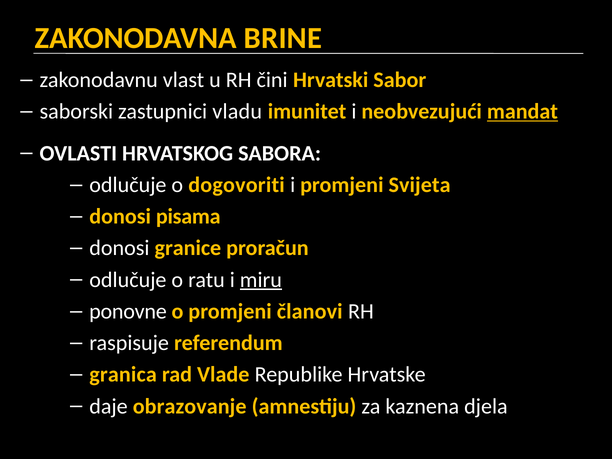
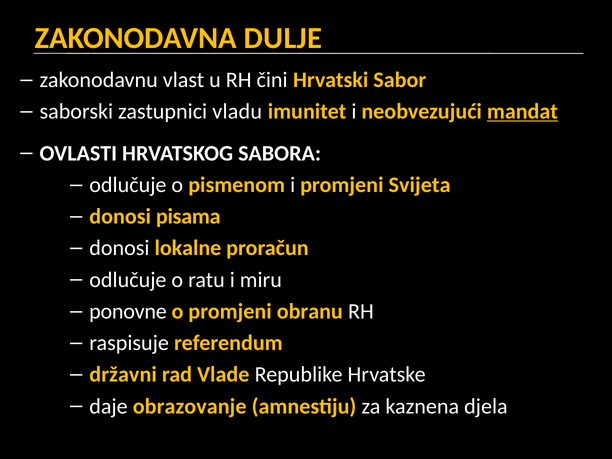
BRINE: BRINE -> DULJE
dogovoriti: dogovoriti -> pismenom
granice: granice -> lokalne
miru underline: present -> none
članovi: članovi -> obranu
granica: granica -> državni
